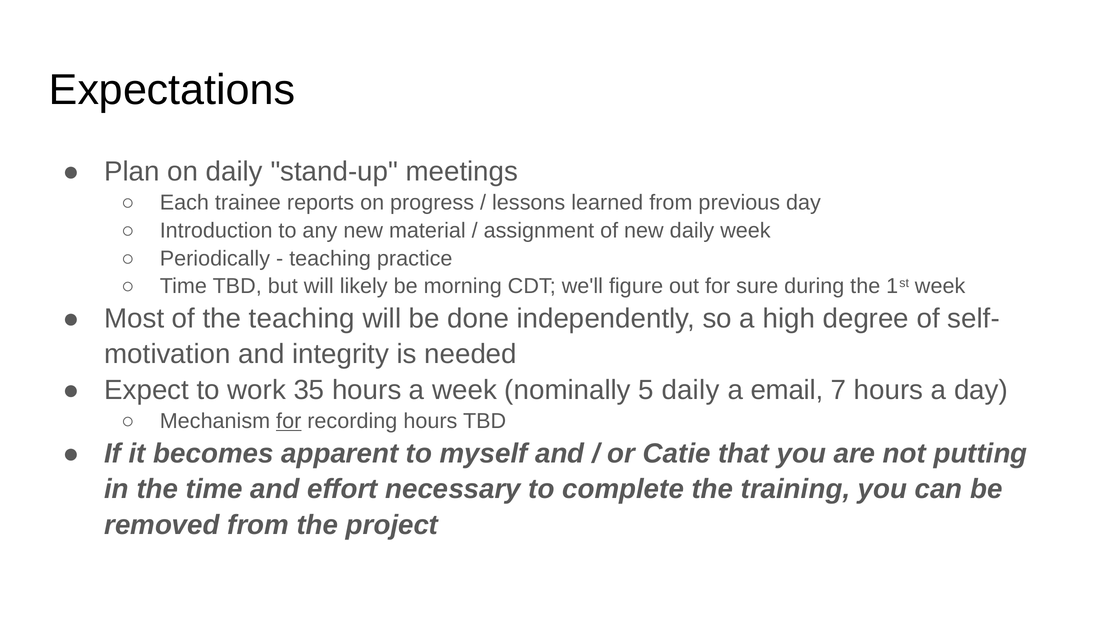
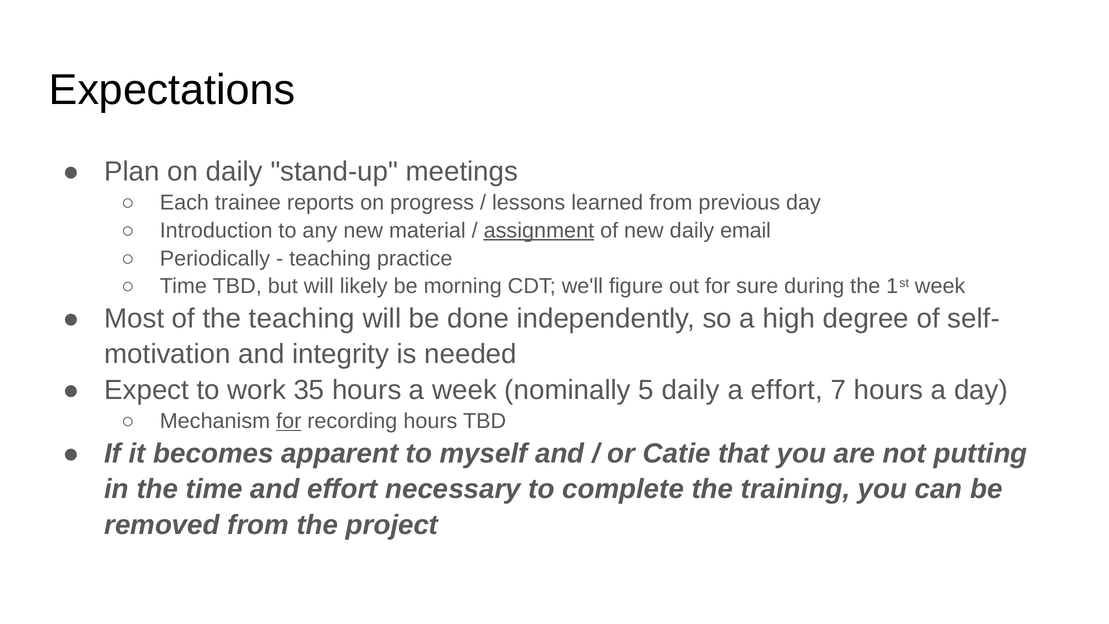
assignment underline: none -> present
daily week: week -> email
a email: email -> effort
